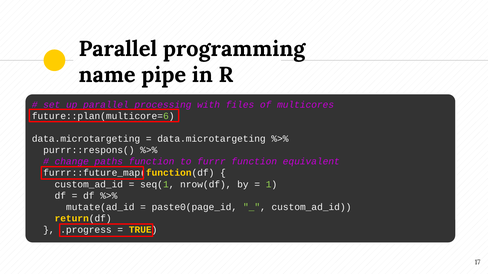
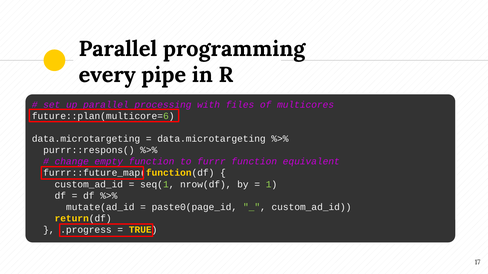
name: name -> every
paths: paths -> empty
